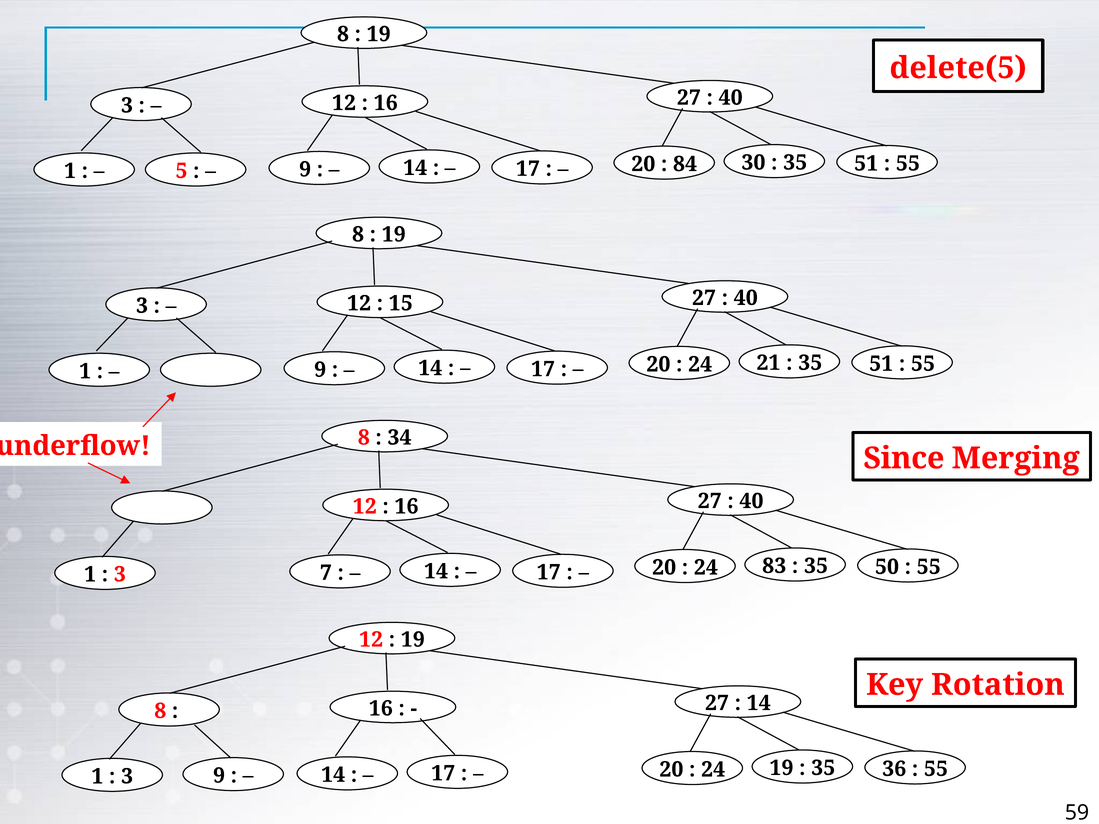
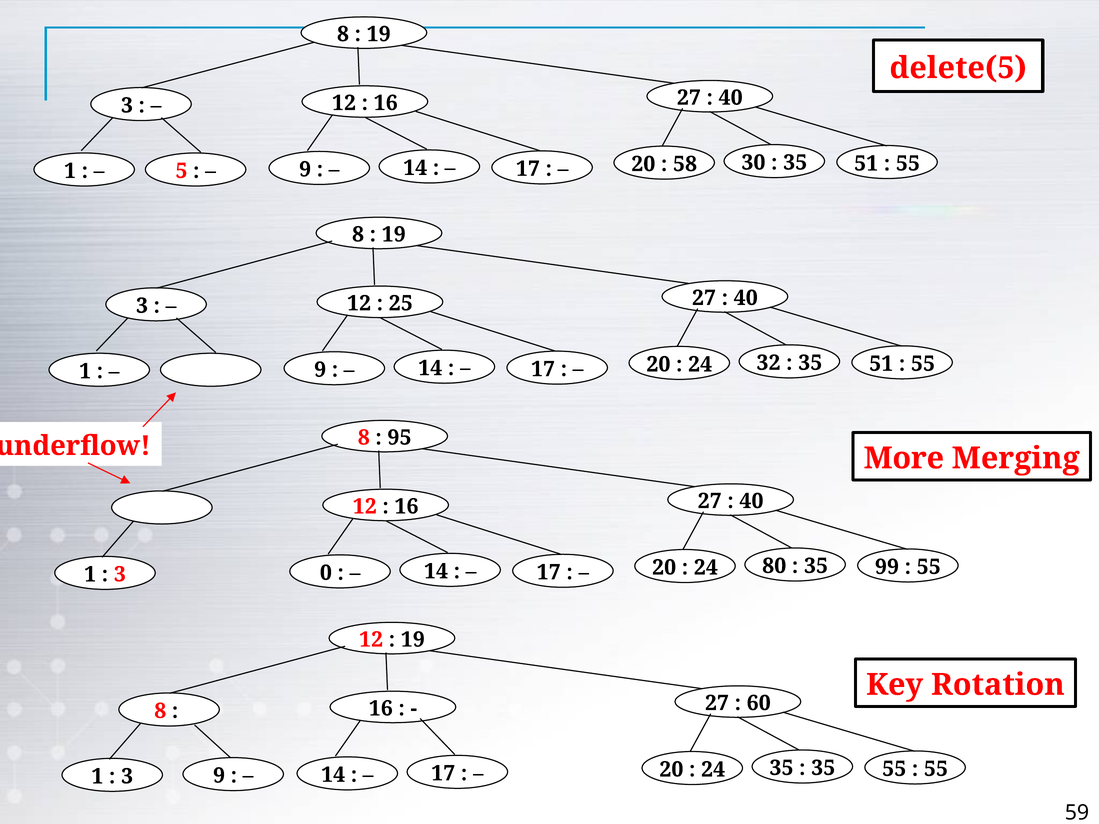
84: 84 -> 58
15: 15 -> 25
21: 21 -> 32
34: 34 -> 95
Since: Since -> More
83: 83 -> 80
50: 50 -> 99
7: 7 -> 0
14 at (759, 703): 14 -> 60
24 19: 19 -> 35
35 36: 36 -> 55
